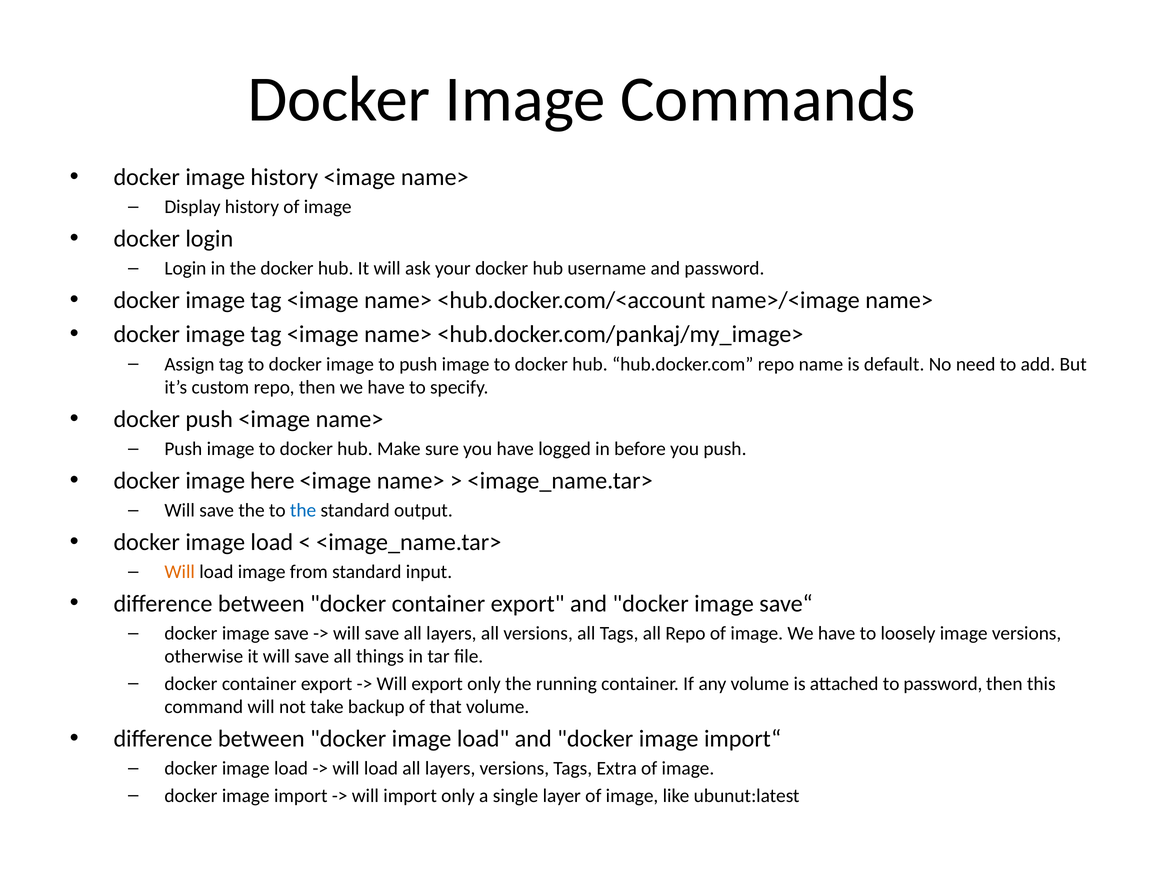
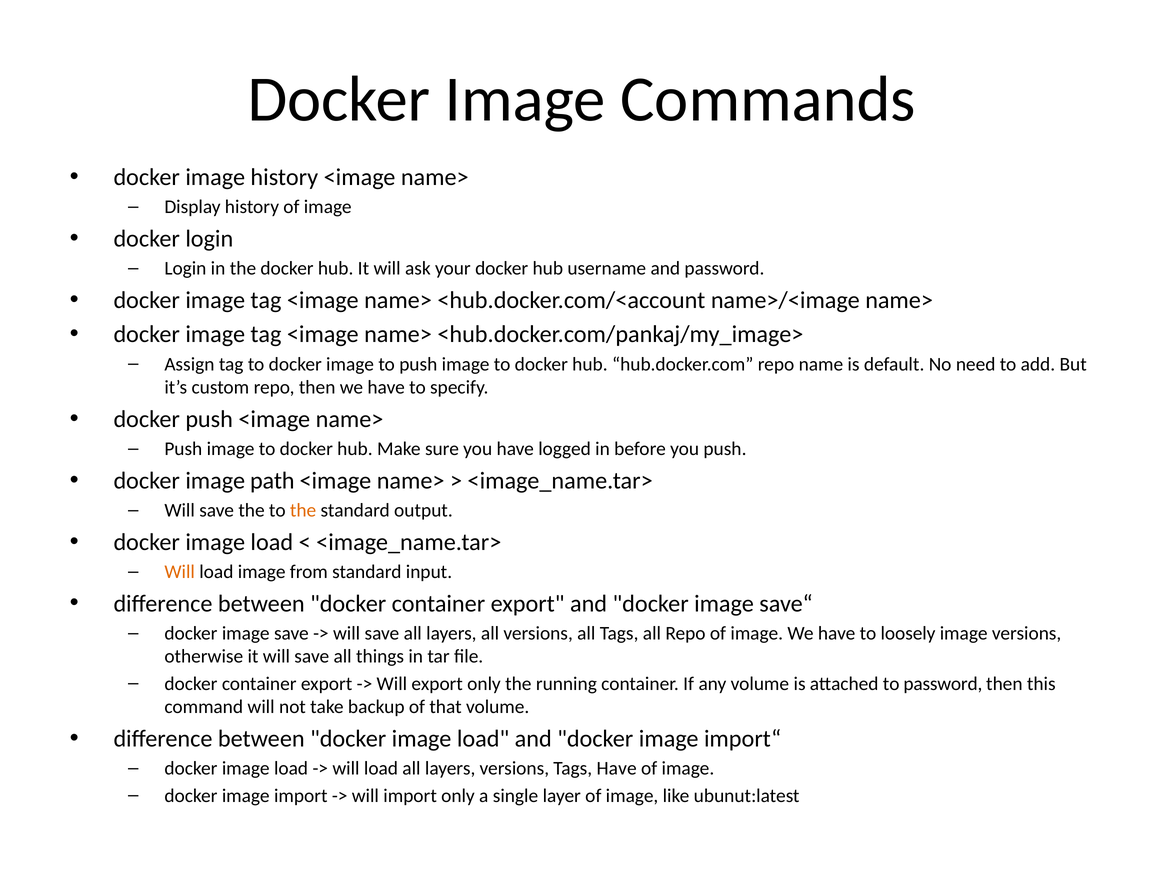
here: here -> path
the at (303, 510) colour: blue -> orange
Tags Extra: Extra -> Have
